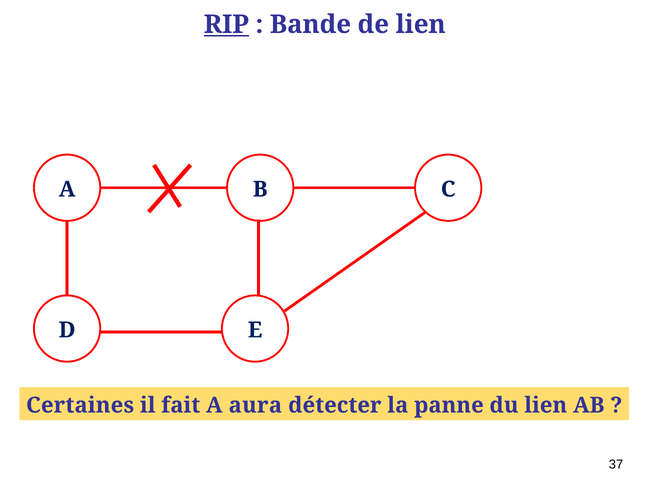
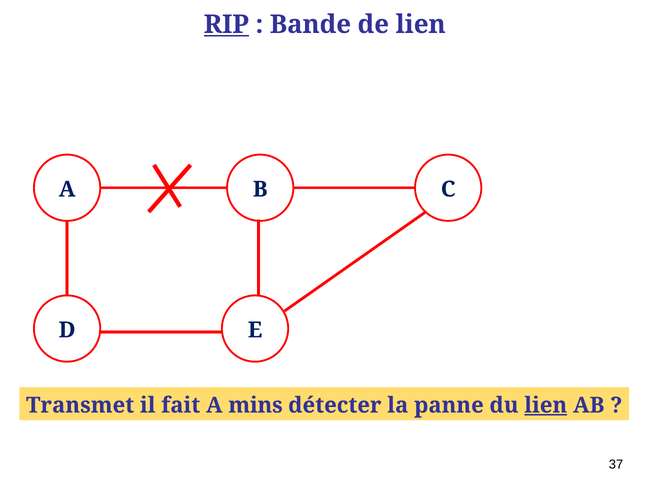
Certaines: Certaines -> Transmet
aura: aura -> mins
lien at (546, 405) underline: none -> present
